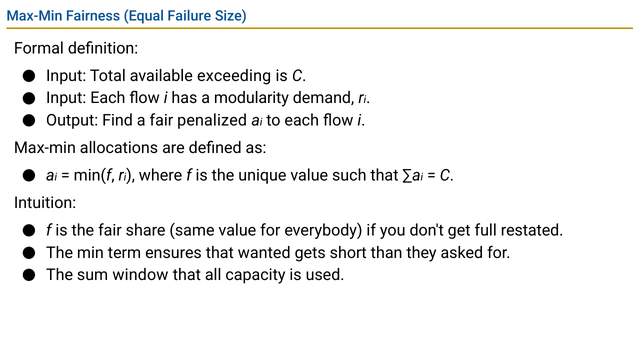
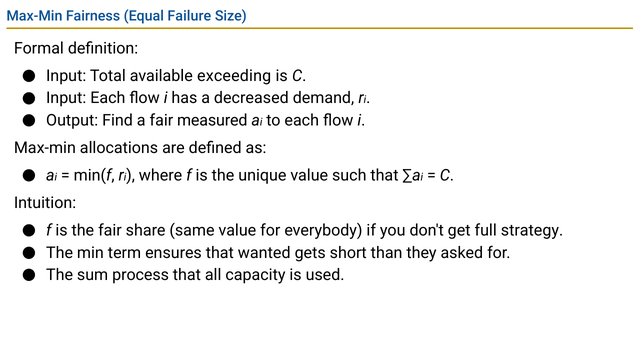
modularity: modularity -> decreased
penalized: penalized -> measured
restated: restated -> strategy
window: window -> process
